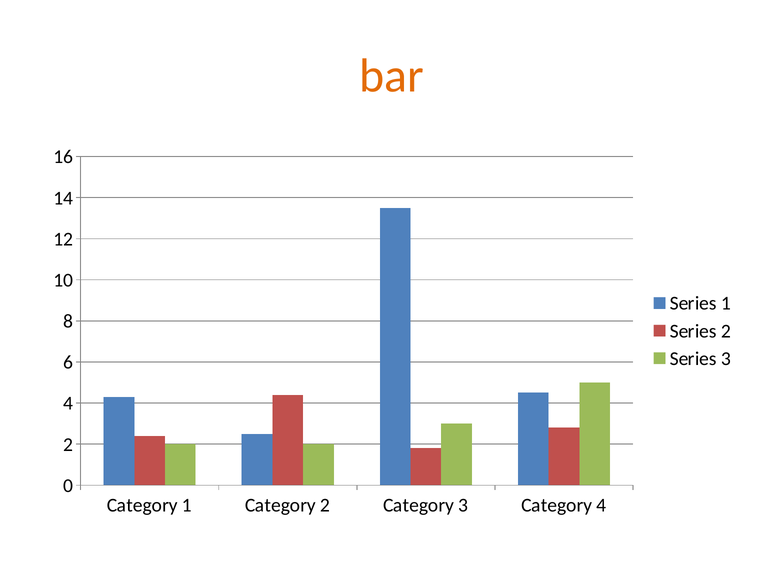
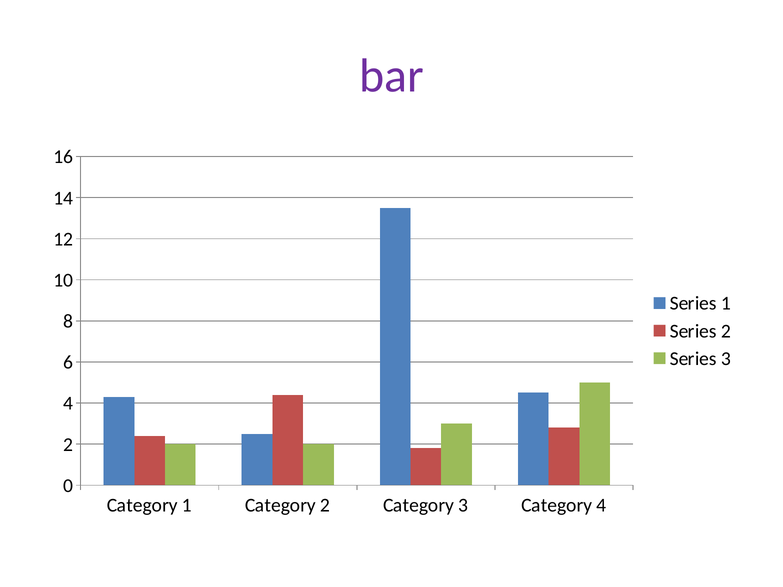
bar colour: orange -> purple
